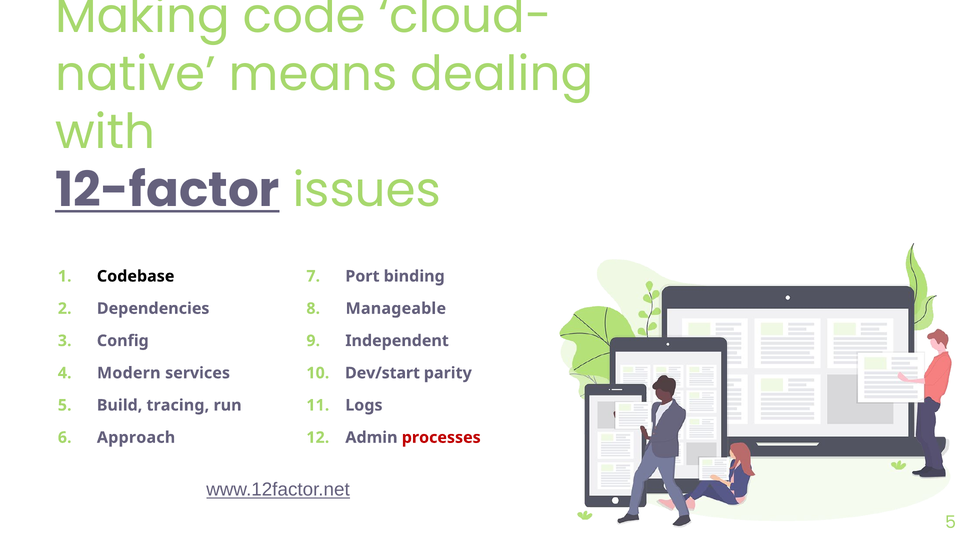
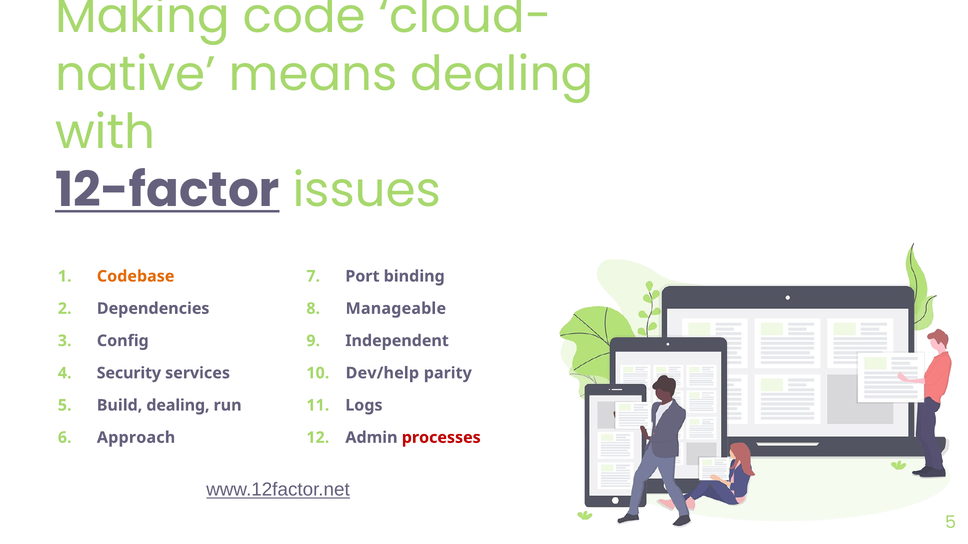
Codebase colour: black -> orange
Modern: Modern -> Security
Dev/start: Dev/start -> Dev/help
Build tracing: tracing -> dealing
